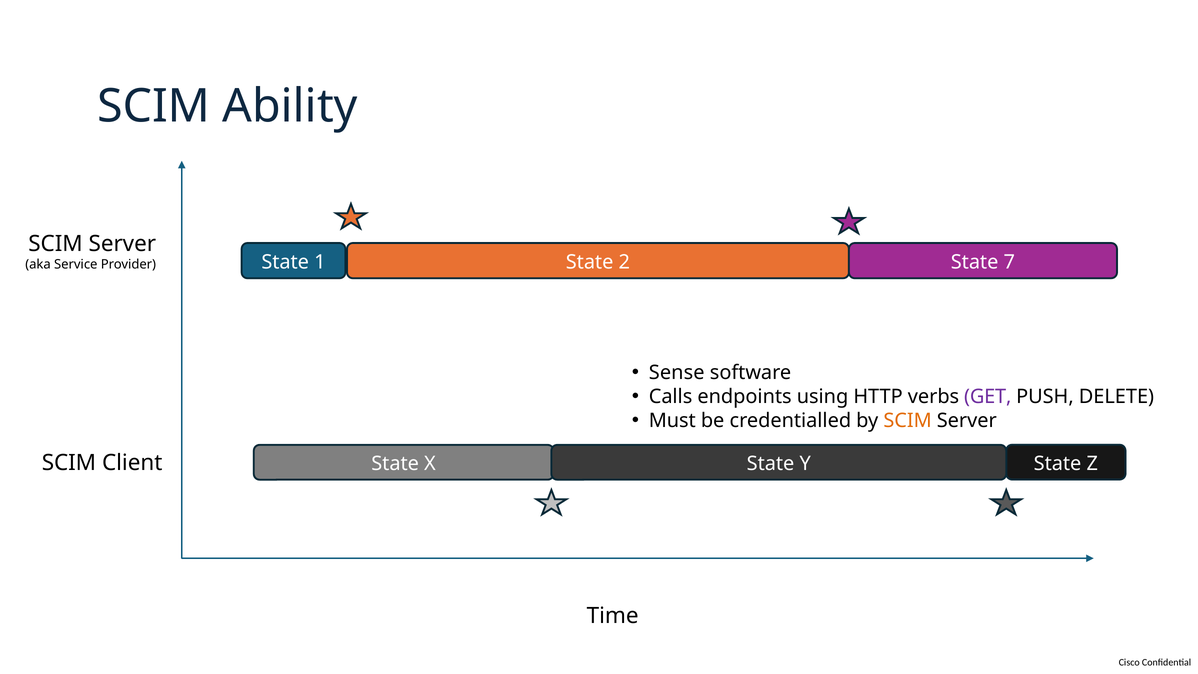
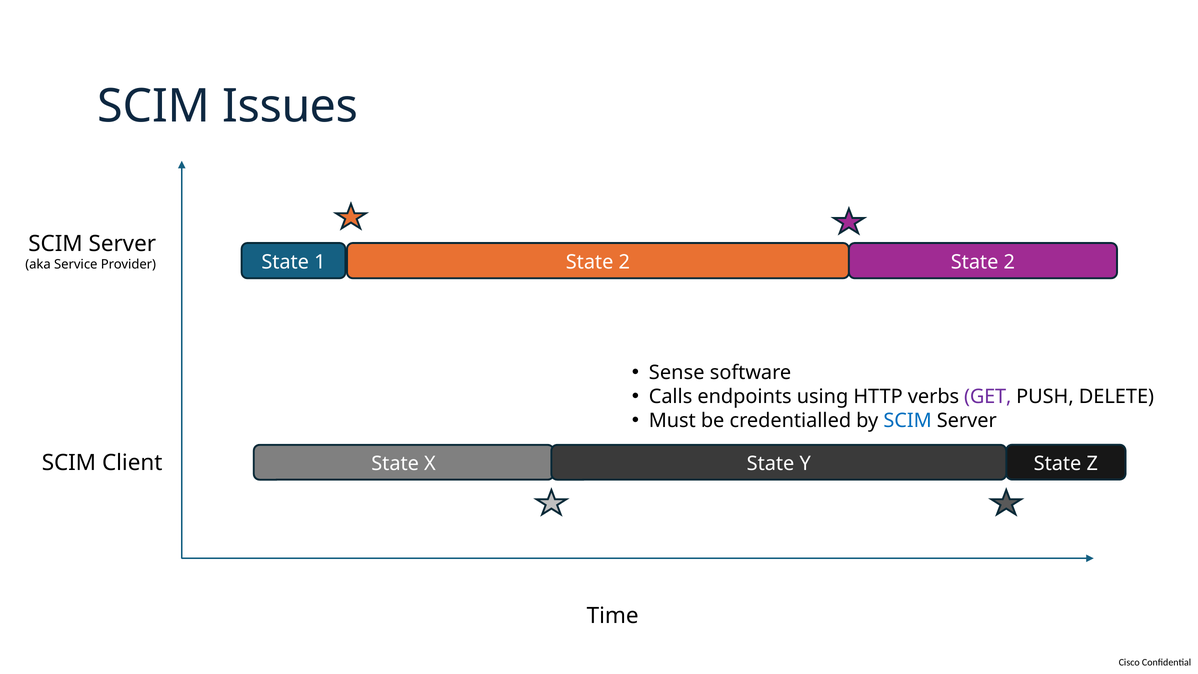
Ability: Ability -> Issues
2 State 7: 7 -> 2
SCIM at (908, 421) colour: orange -> blue
